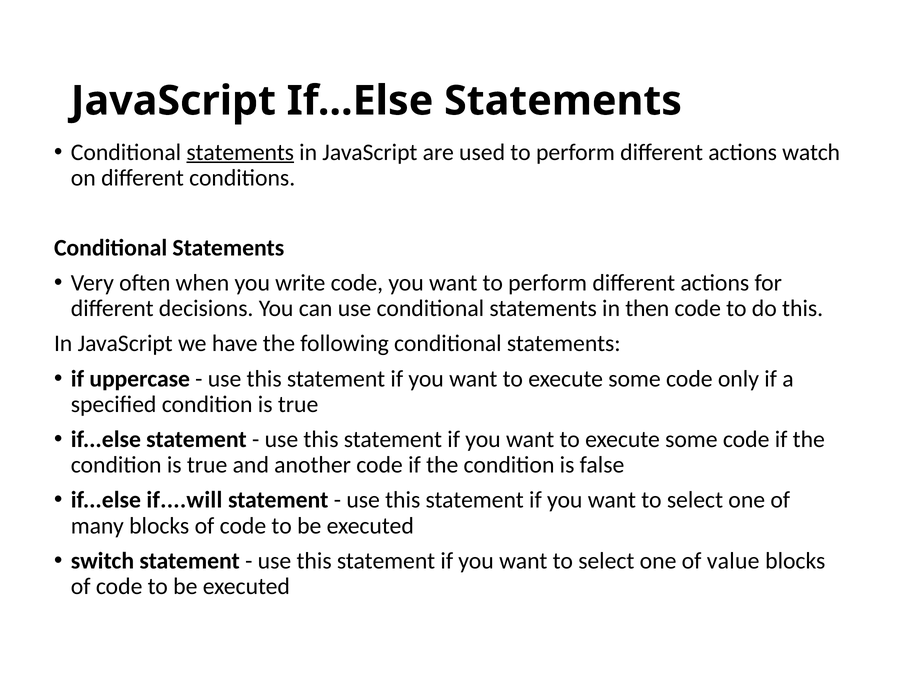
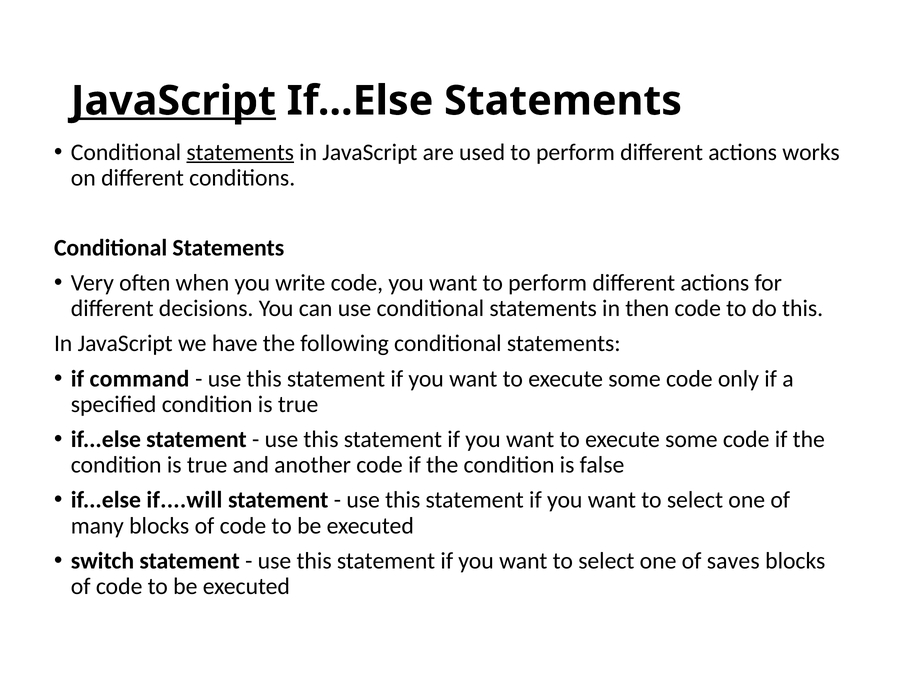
JavaScript at (173, 101) underline: none -> present
watch: watch -> works
uppercase: uppercase -> command
value: value -> saves
